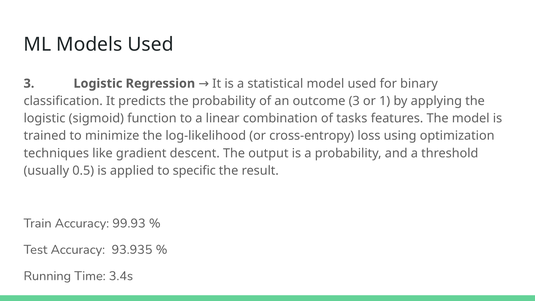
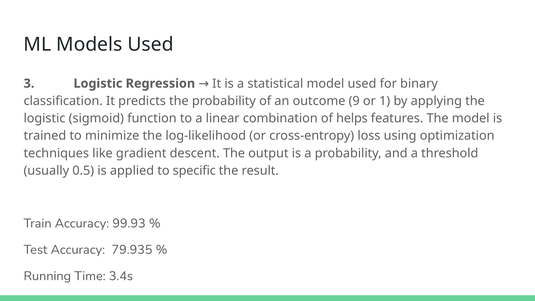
outcome 3: 3 -> 9
tasks: tasks -> helps
93.935: 93.935 -> 79.935
